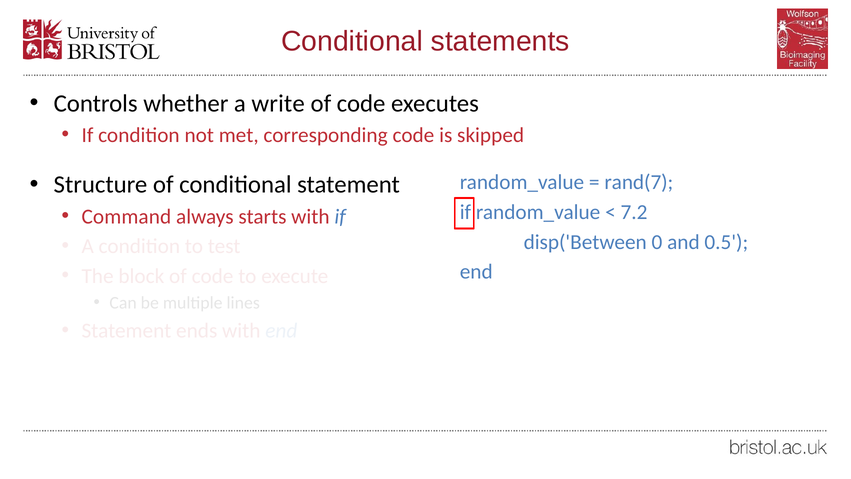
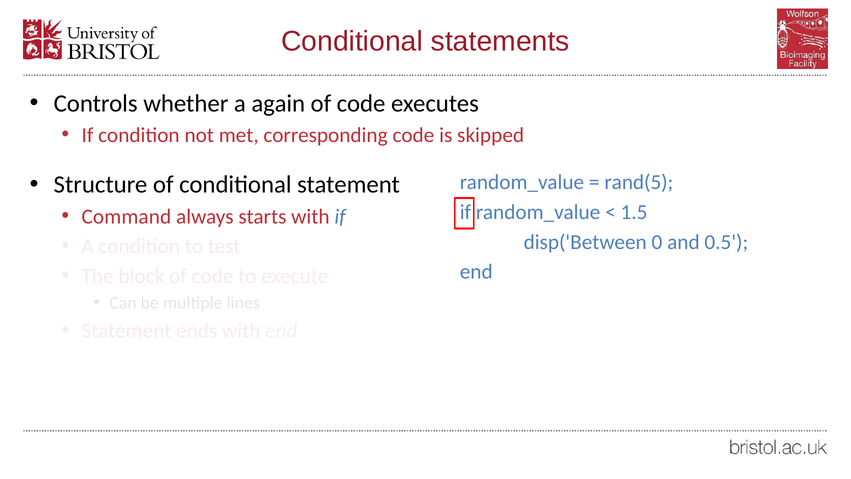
write: write -> again
rand(7: rand(7 -> rand(5
7.2: 7.2 -> 1.5
